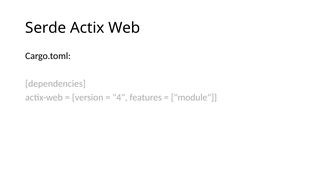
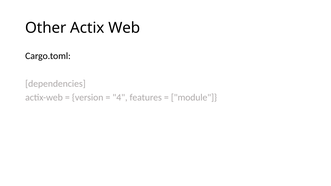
Serde: Serde -> Other
